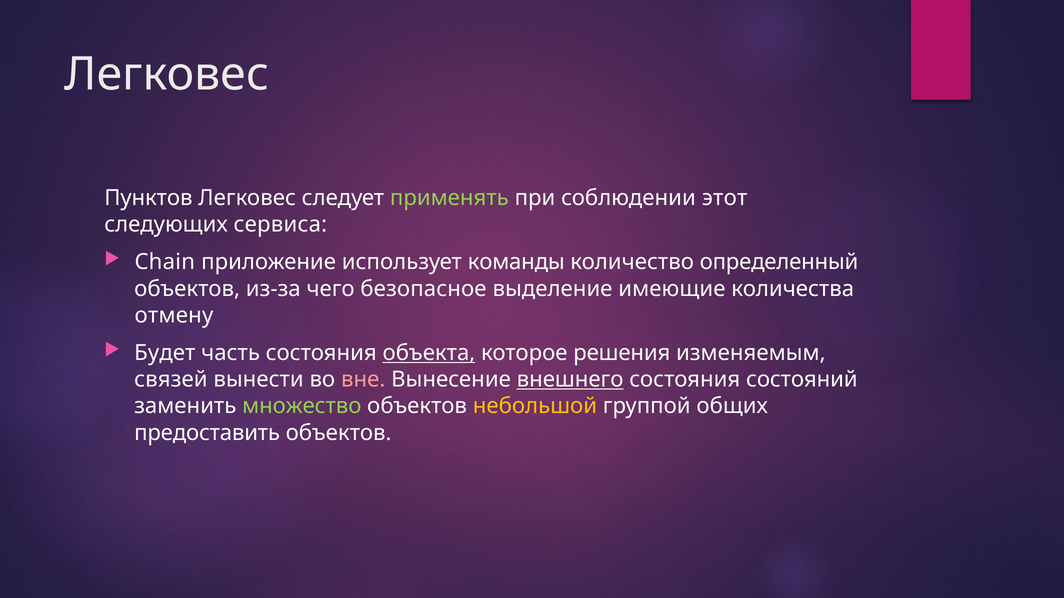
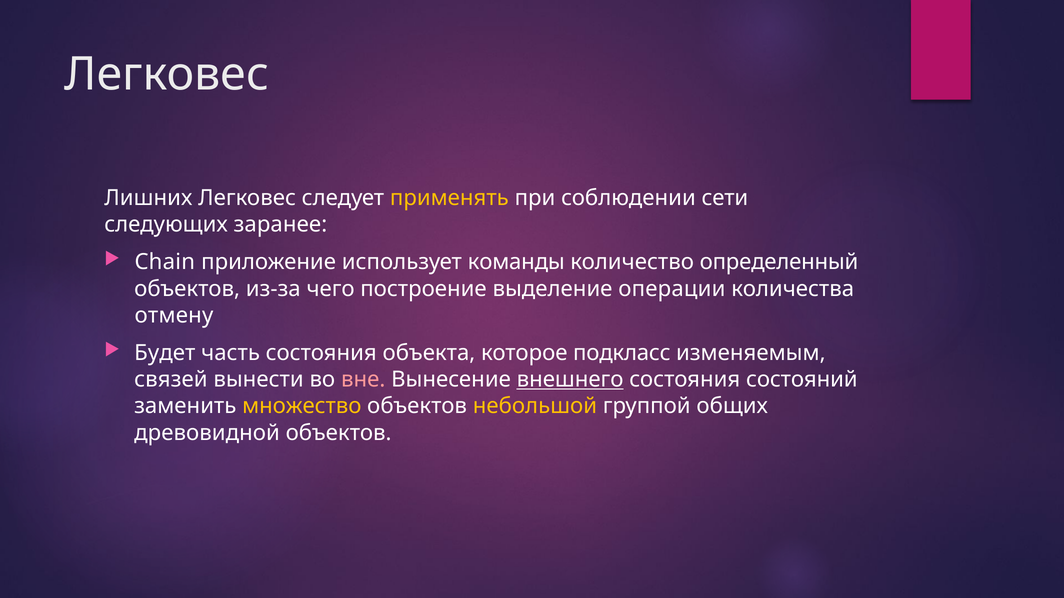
Пунктов: Пунктов -> Лишних
применять colour: light green -> yellow
этот: этот -> сети
сервиса: сервиса -> заранее
безопасное: безопасное -> построение
имеющие: имеющие -> операции
объекта underline: present -> none
решения: решения -> подкласс
множество colour: light green -> yellow
предоставить: предоставить -> древовидной
